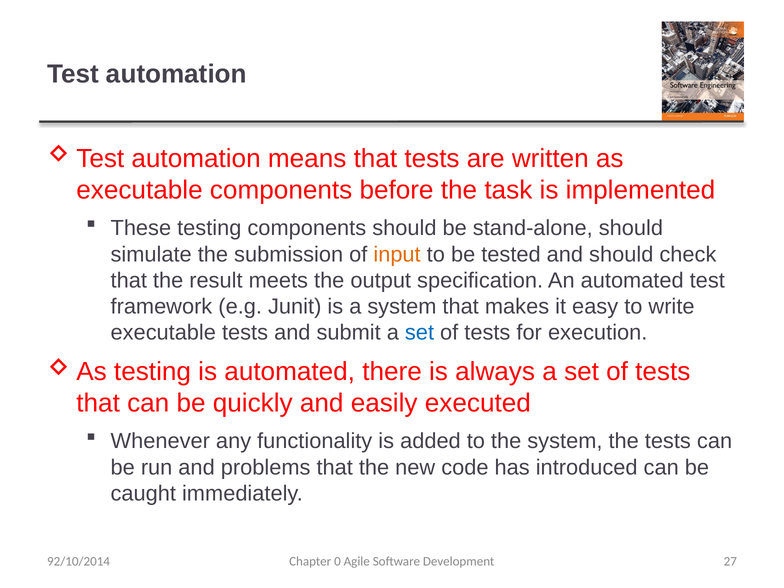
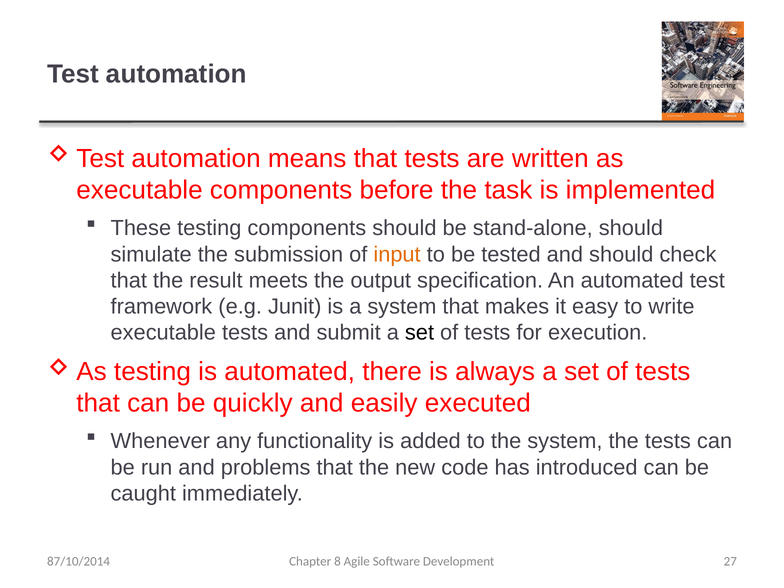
set at (419, 333) colour: blue -> black
92/10/2014: 92/10/2014 -> 87/10/2014
0: 0 -> 8
